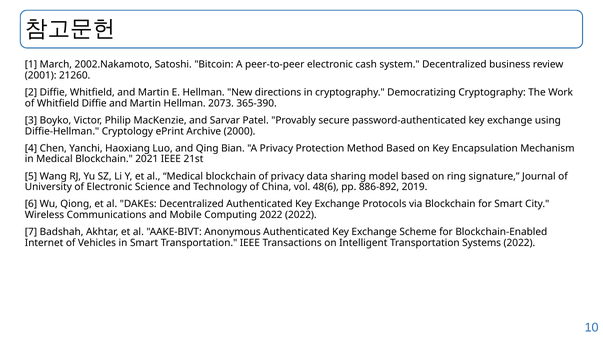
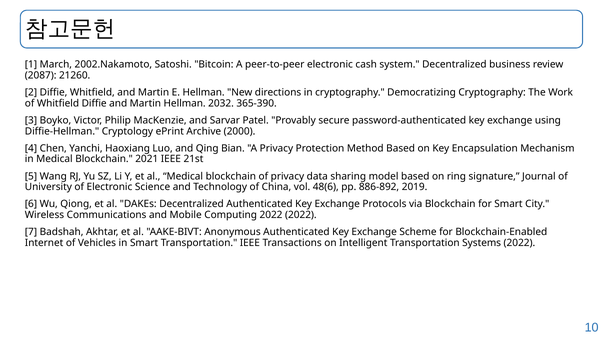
2001: 2001 -> 2087
2073: 2073 -> 2032
